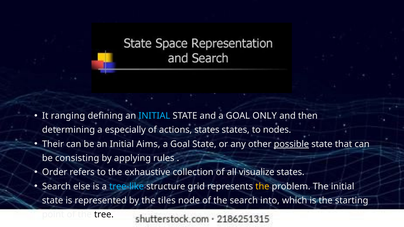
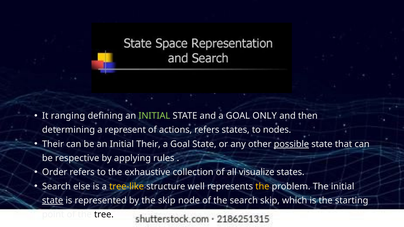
INITIAL at (154, 116) colour: light blue -> light green
especially: especially -> represent
actions states: states -> refers
Initial Aims: Aims -> Their
consisting: consisting -> respective
tree-like colour: light blue -> yellow
grid: grid -> well
state at (53, 201) underline: none -> present
the tiles: tiles -> skip
search into: into -> skip
